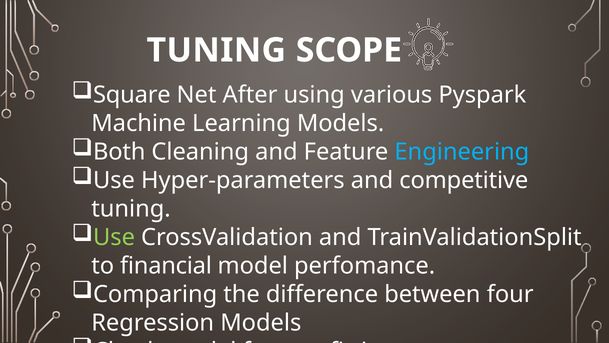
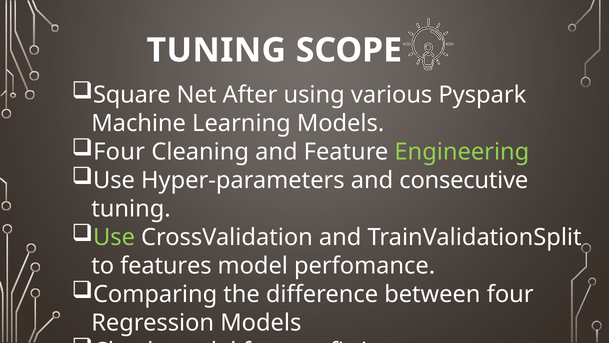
Both at (119, 152): Both -> Four
Engineering colour: light blue -> light green
competitive: competitive -> consecutive
financial: financial -> features
